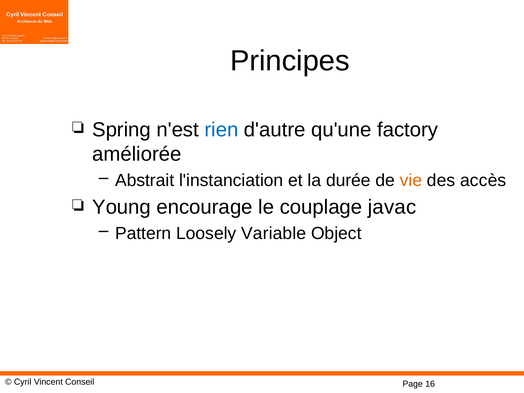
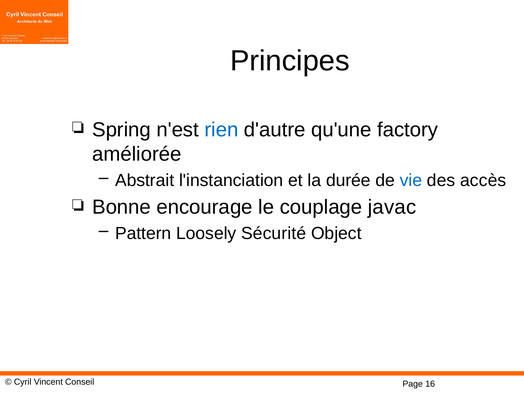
vie colour: orange -> blue
Young: Young -> Bonne
Variable: Variable -> Sécurité
